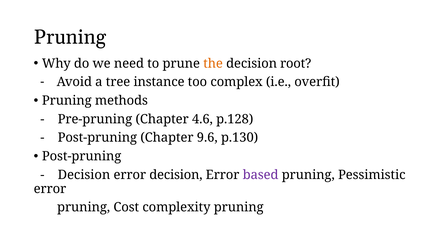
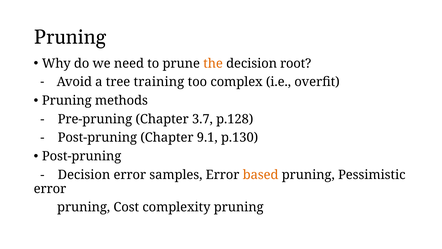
instance: instance -> training
4.6: 4.6 -> 3.7
9.6: 9.6 -> 9.1
error decision: decision -> samples
based colour: purple -> orange
